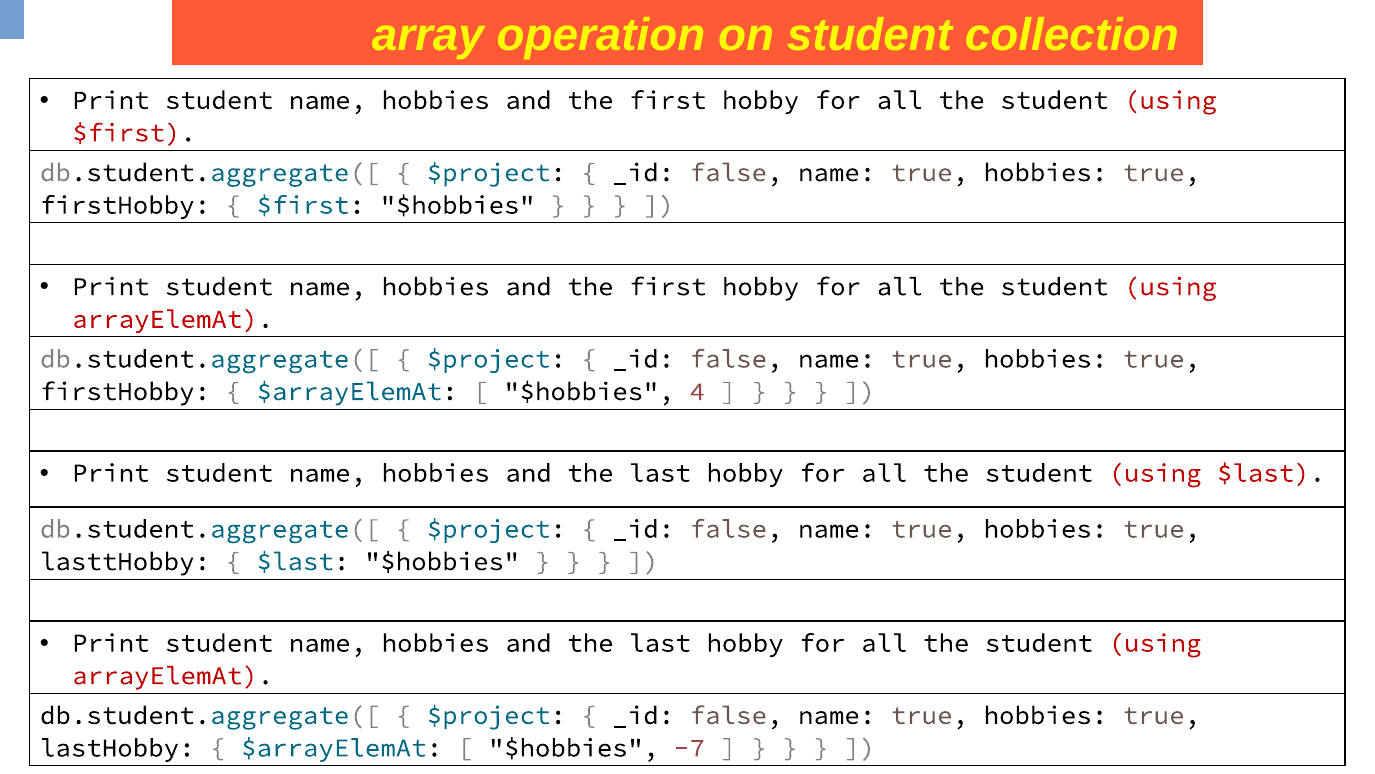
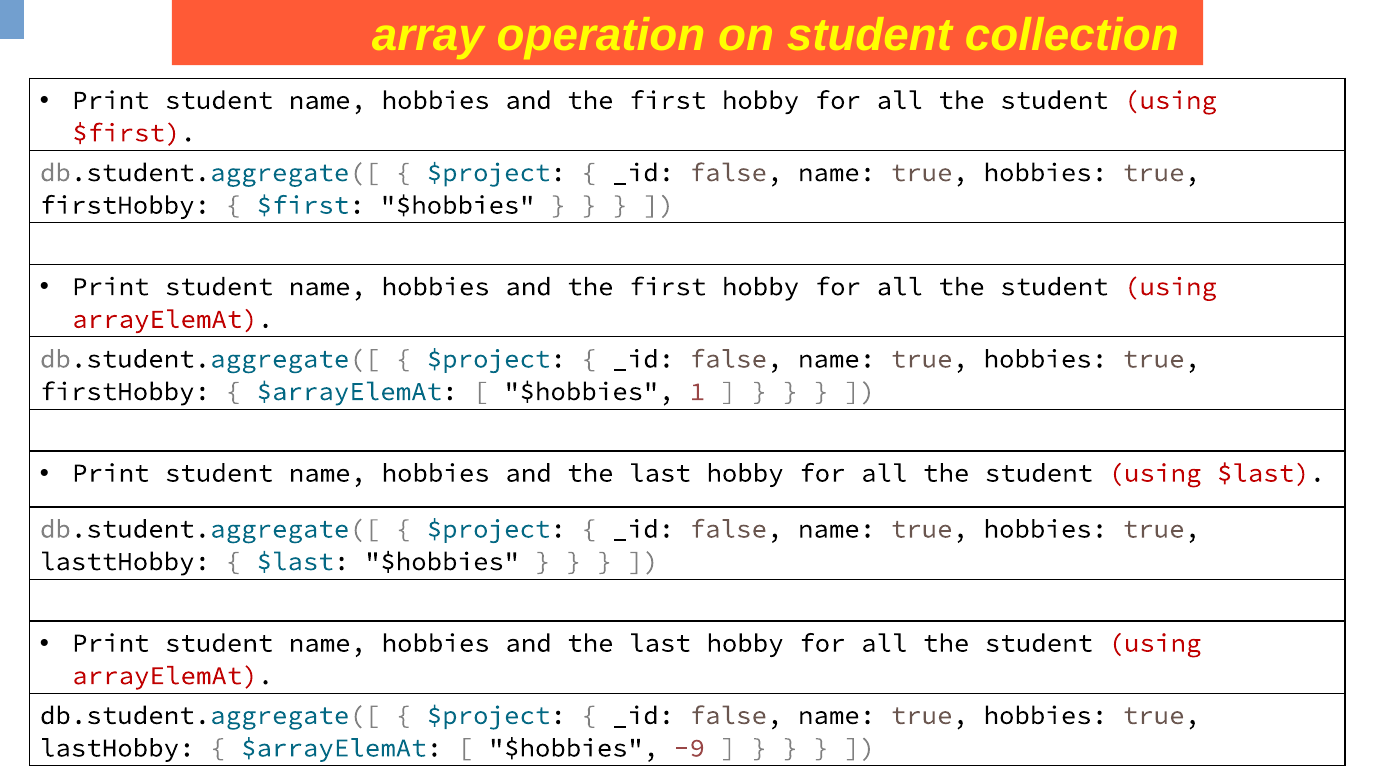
4: 4 -> 1
-7: -7 -> -9
